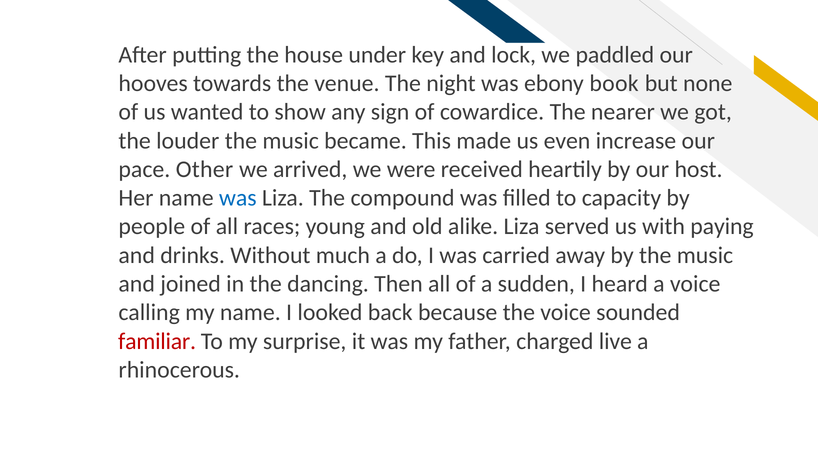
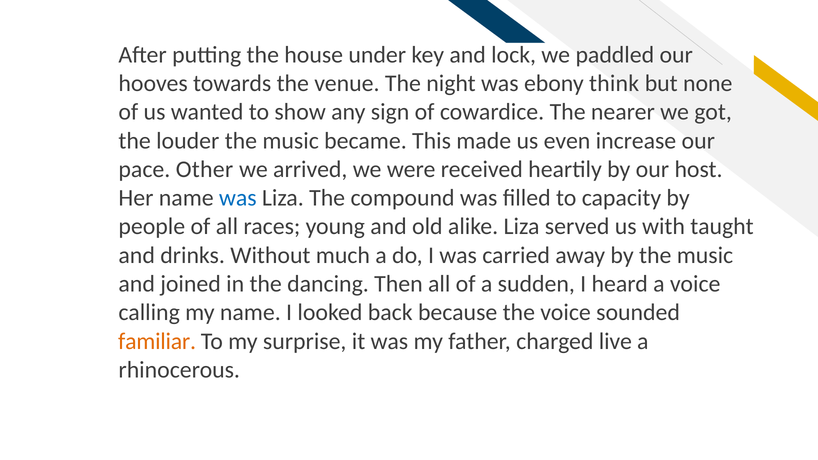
book: book -> think
paying: paying -> taught
familiar colour: red -> orange
